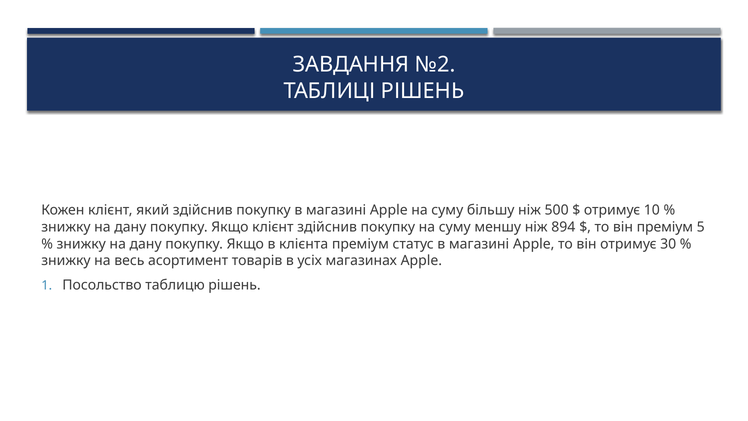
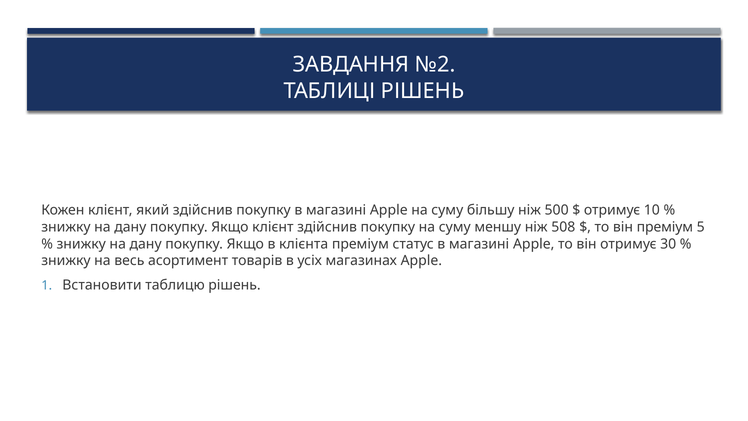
894: 894 -> 508
Посольство: Посольство -> Встановити
